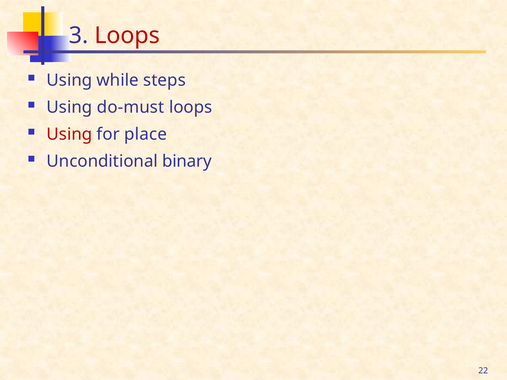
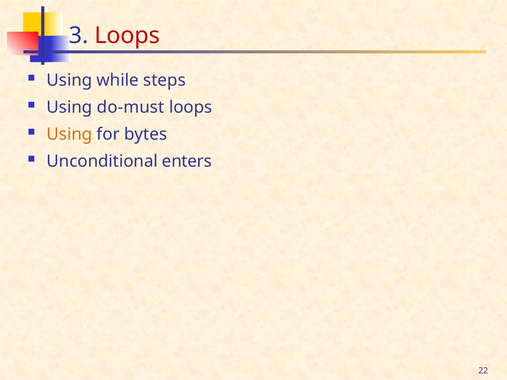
Using at (69, 134) colour: red -> orange
place: place -> bytes
binary: binary -> enters
